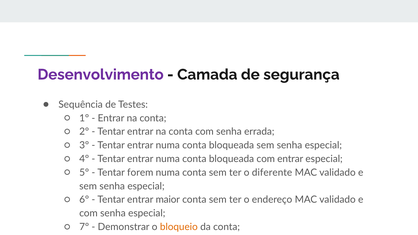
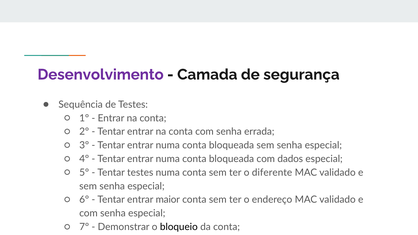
com entrar: entrar -> dados
Tentar forem: forem -> testes
bloqueio colour: orange -> black
